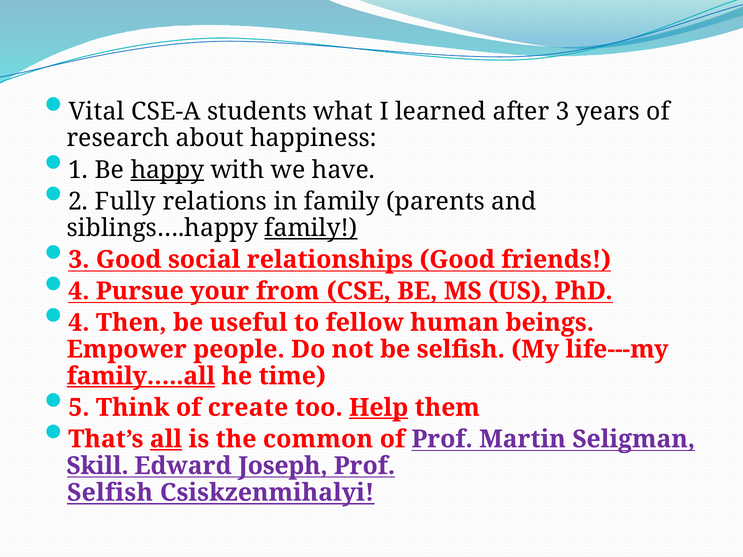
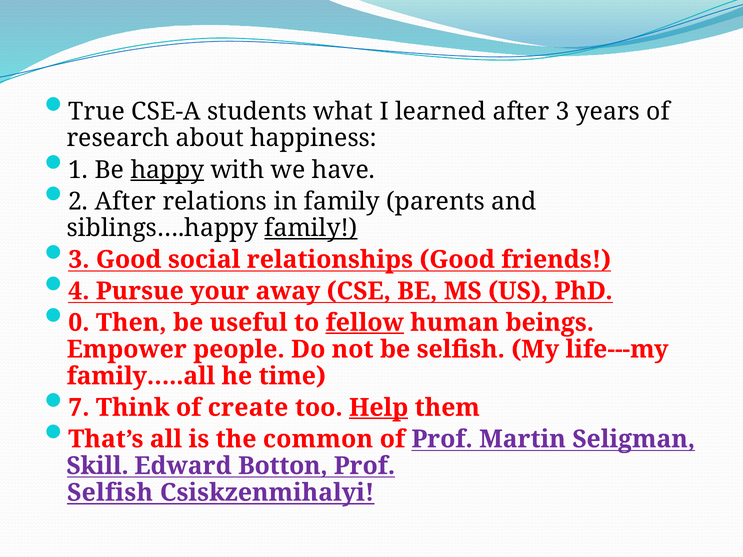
Vital: Vital -> True
2 Fully: Fully -> After
from: from -> away
4 at (79, 323): 4 -> 0
fellow underline: none -> present
family…..all underline: present -> none
5: 5 -> 7
all underline: present -> none
Joseph: Joseph -> Botton
